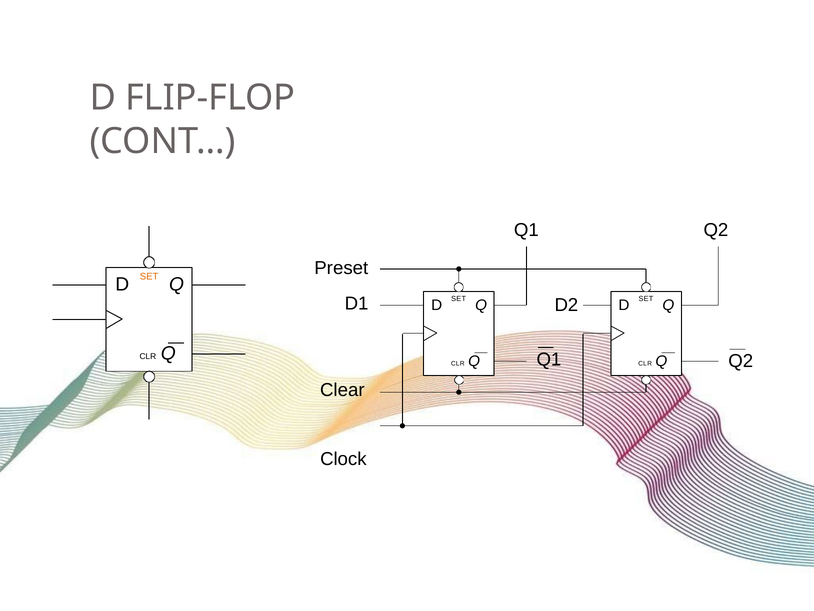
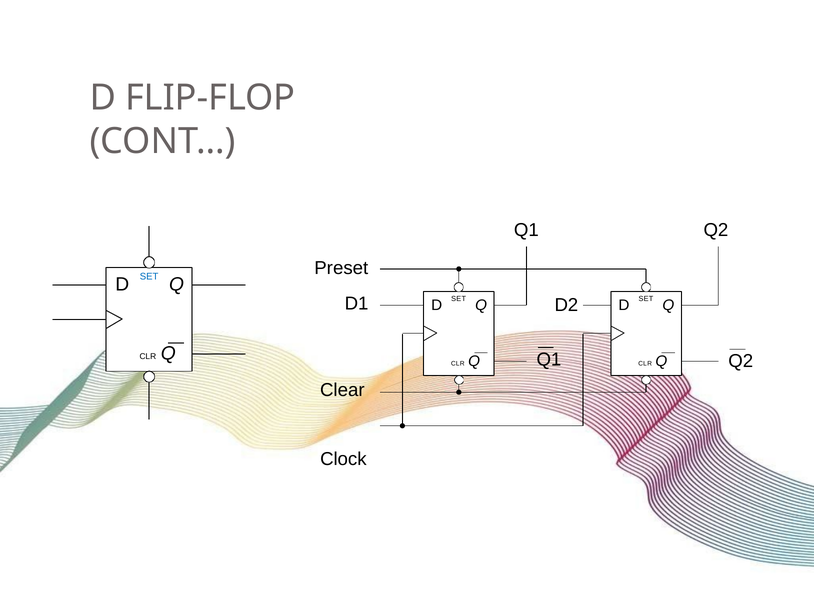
SET at (149, 276) colour: orange -> blue
